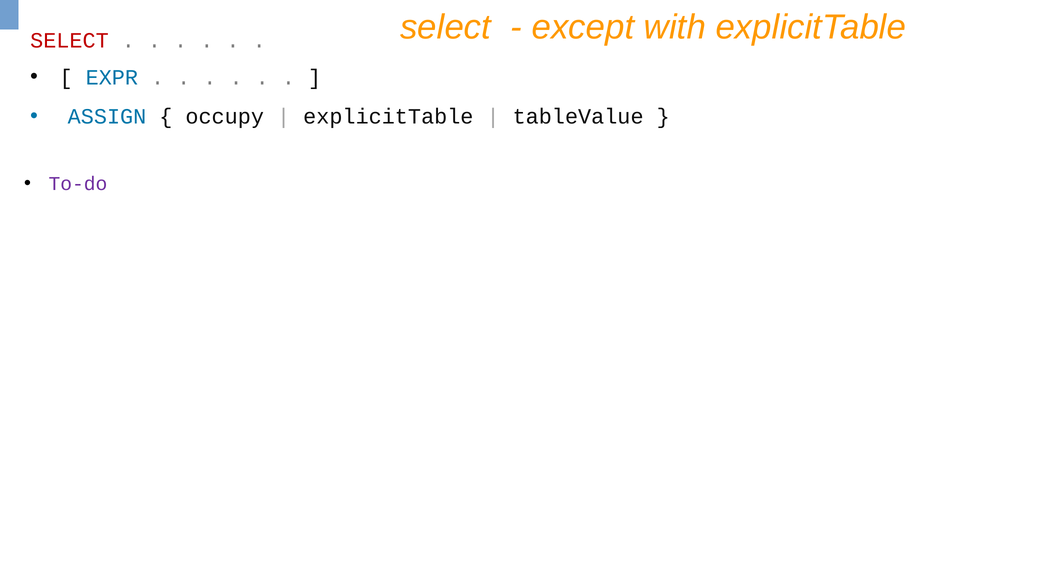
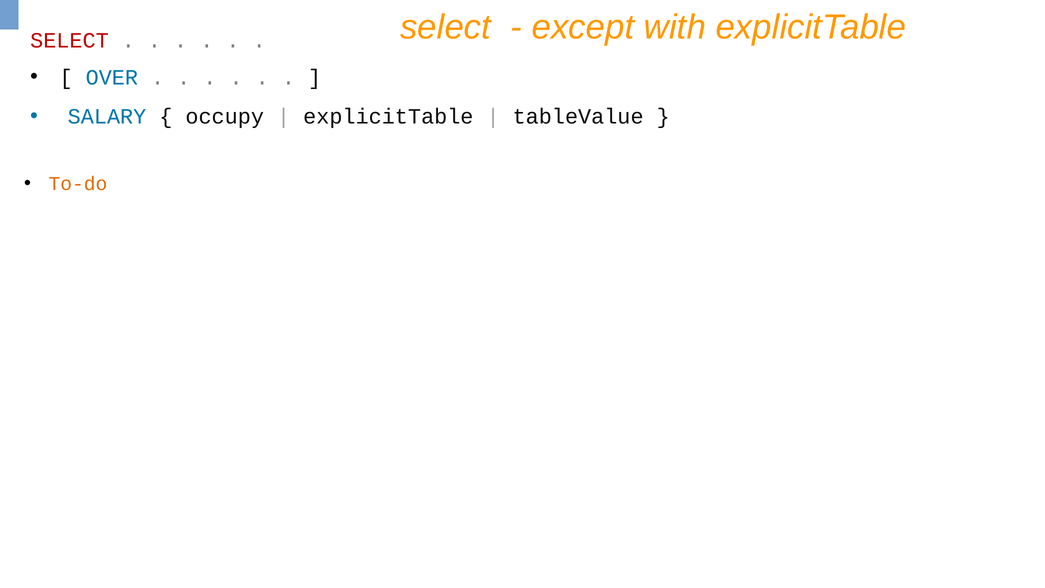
EXPR: EXPR -> OVER
ASSIGN: ASSIGN -> SALARY
To-do colour: purple -> orange
